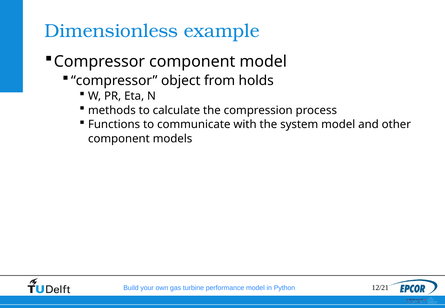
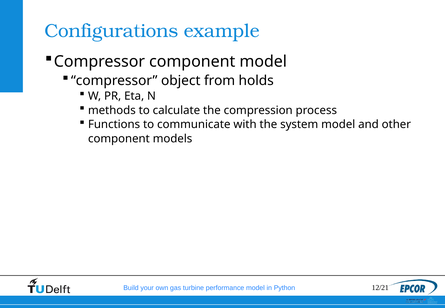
Dimensionless: Dimensionless -> Configurations
